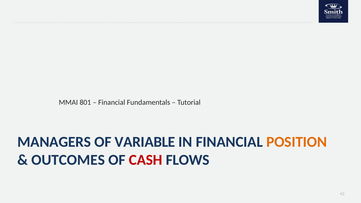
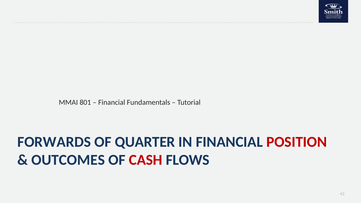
MANAGERS: MANAGERS -> FORWARDS
VARIABLE: VARIABLE -> QUARTER
POSITION colour: orange -> red
